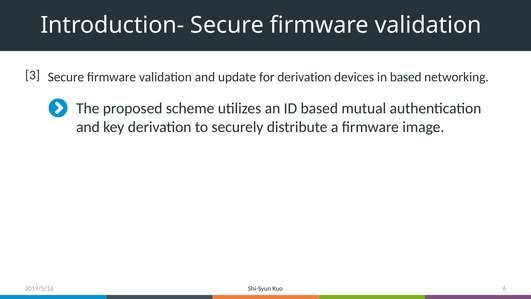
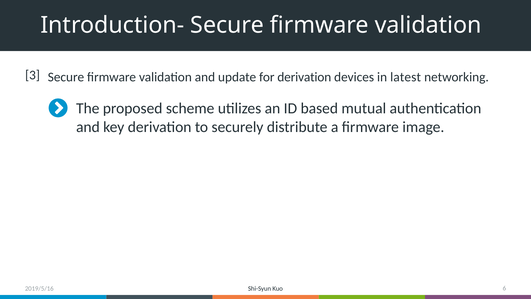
in based: based -> latest
